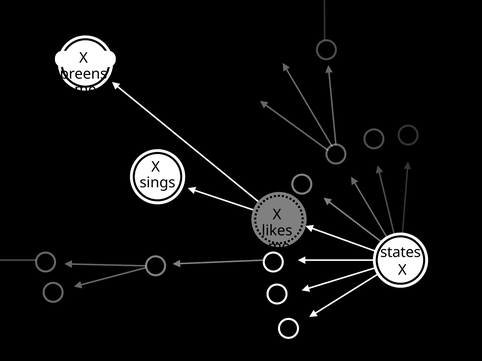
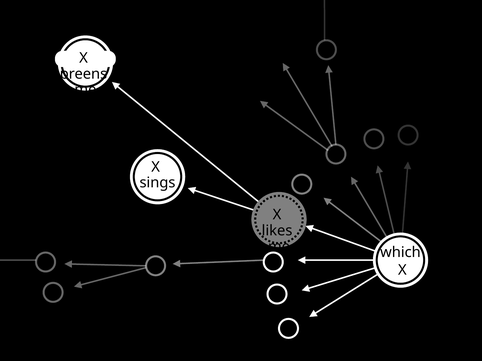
states: states -> which
